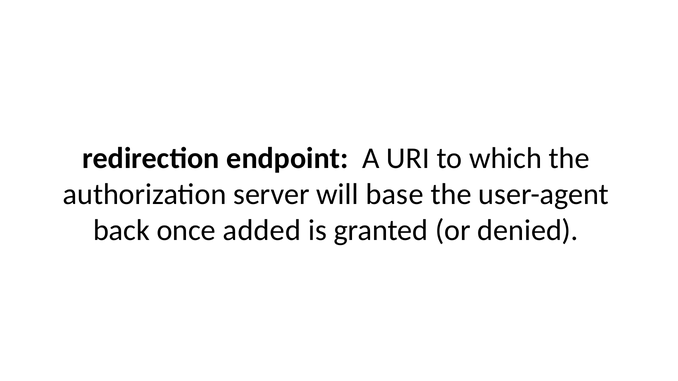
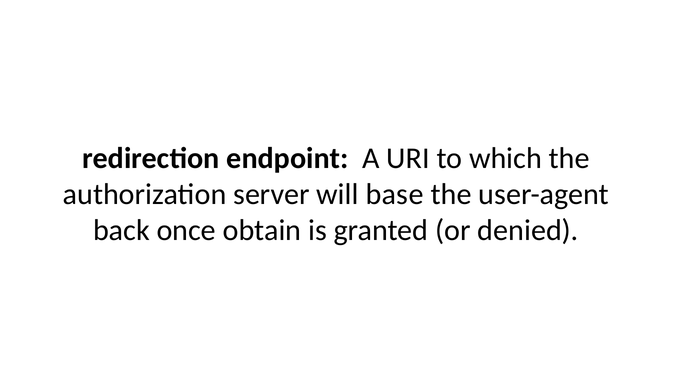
added: added -> obtain
